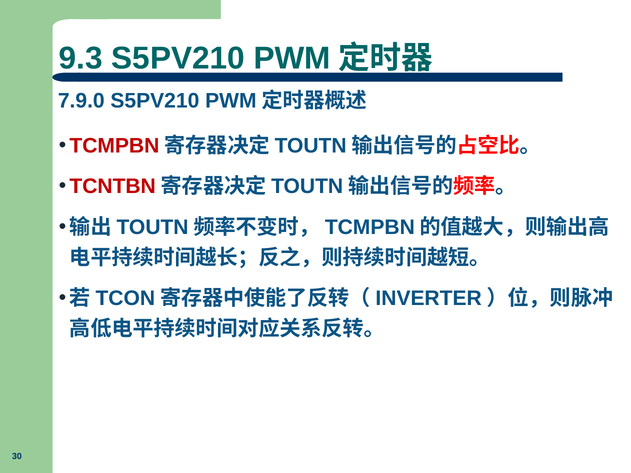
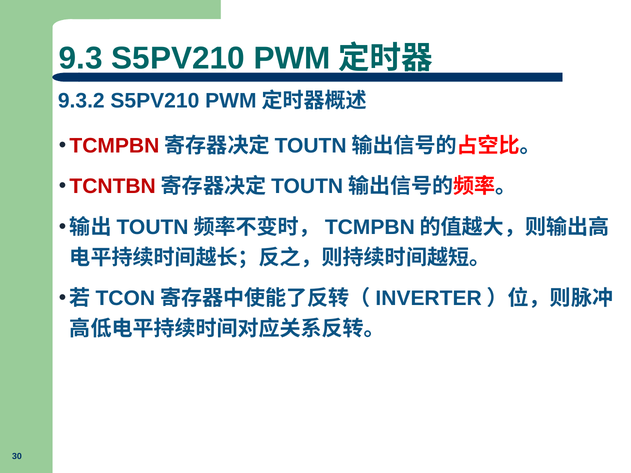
7.9.0: 7.9.0 -> 9.3.2
